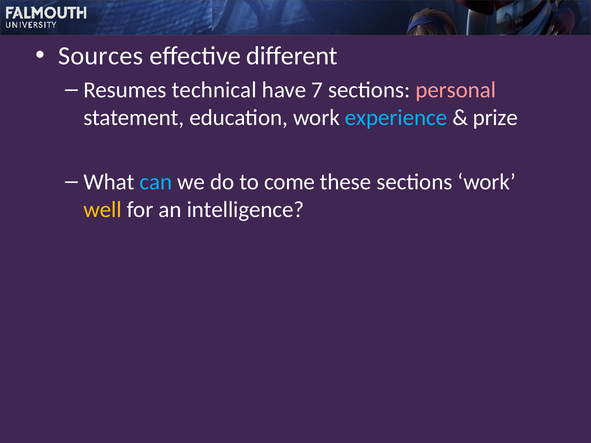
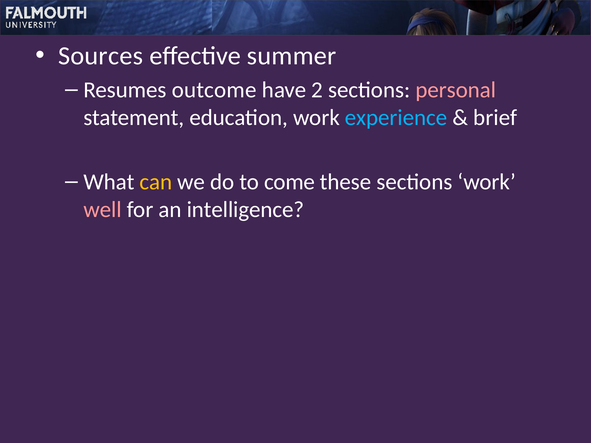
different: different -> summer
technical: technical -> outcome
7: 7 -> 2
prize: prize -> brief
can colour: light blue -> yellow
well colour: yellow -> pink
